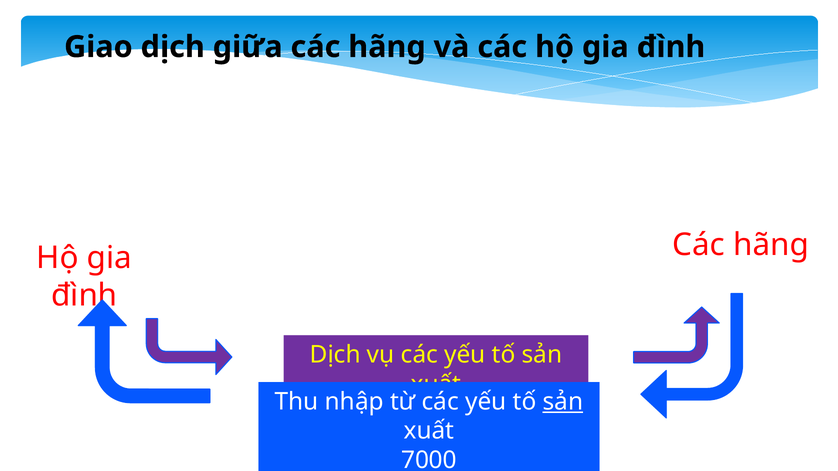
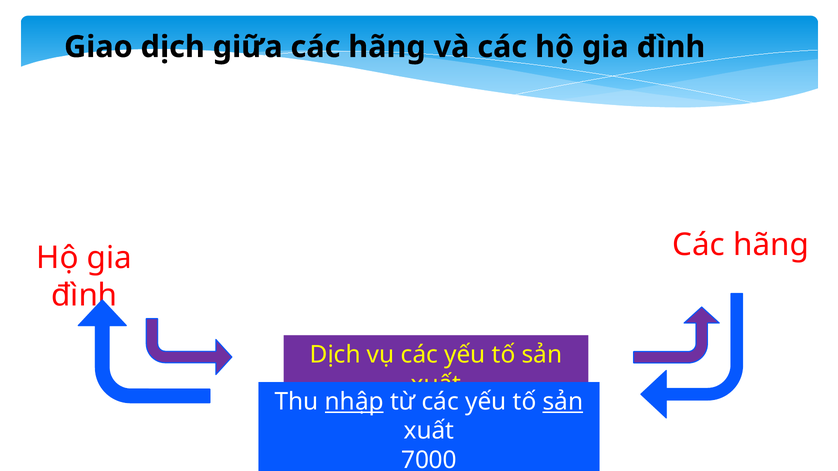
nhập underline: none -> present
